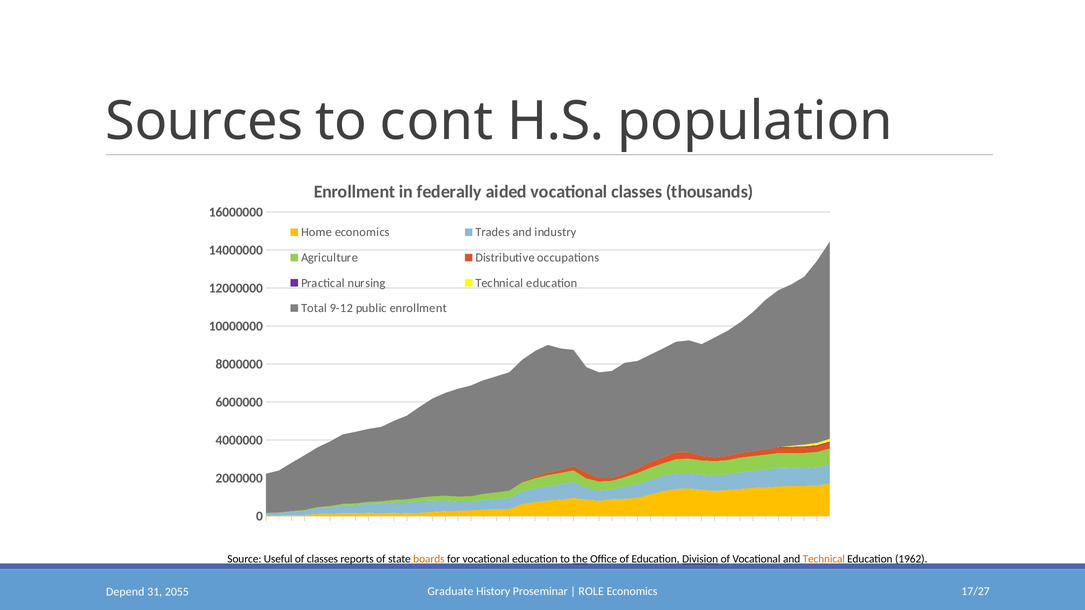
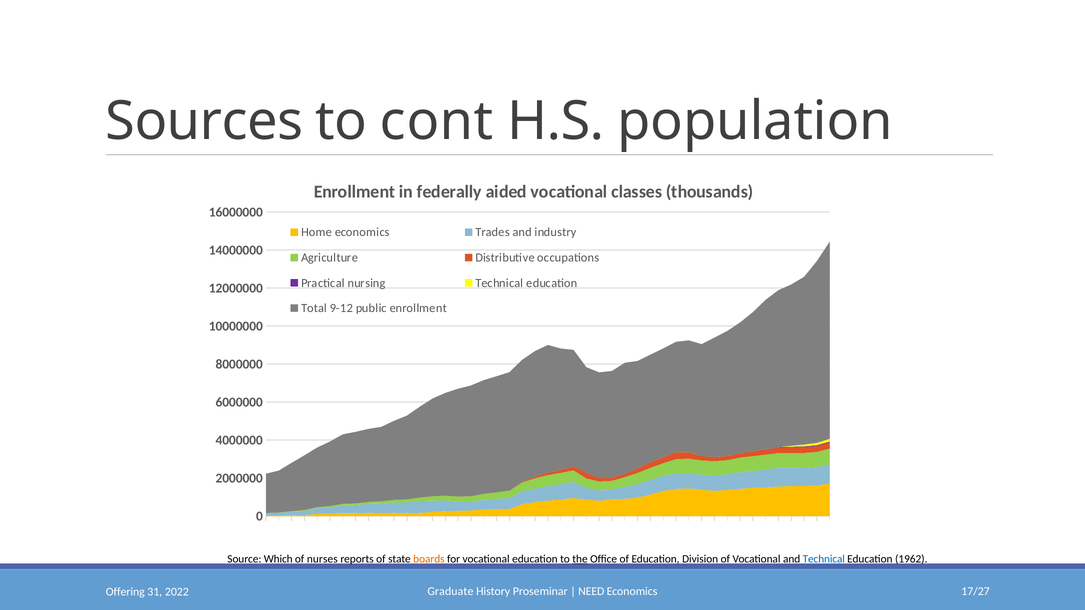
Useful: Useful -> Which
of classes: classes -> nurses
Division underline: present -> none
Technical at (824, 559) colour: orange -> blue
Depend: Depend -> Offering
2055: 2055 -> 2022
ROLE: ROLE -> NEED
